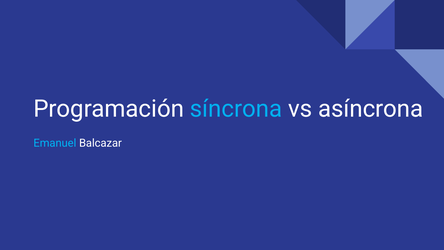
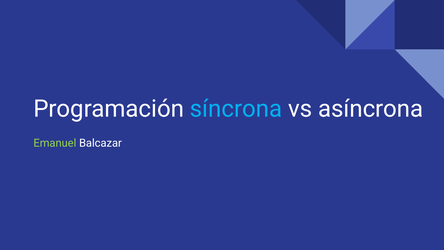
Emanuel colour: light blue -> light green
